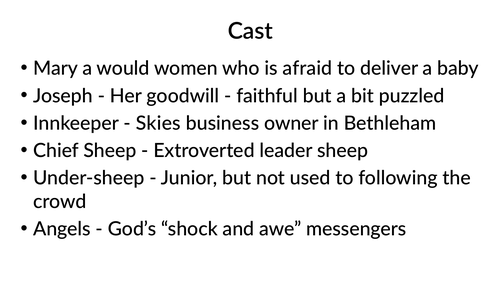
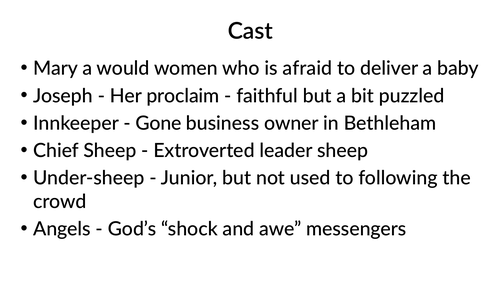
goodwill: goodwill -> proclaim
Skies: Skies -> Gone
